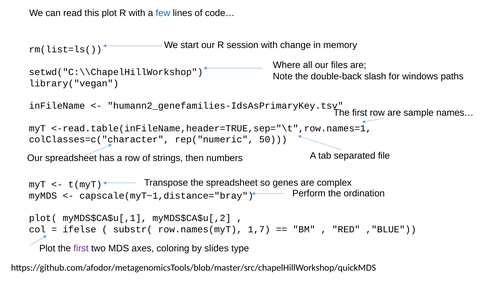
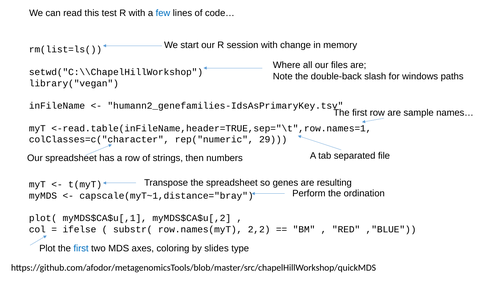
this plot: plot -> test
50: 50 -> 29
complex: complex -> resulting
1,7: 1,7 -> 2,2
first at (81, 248) colour: purple -> blue
